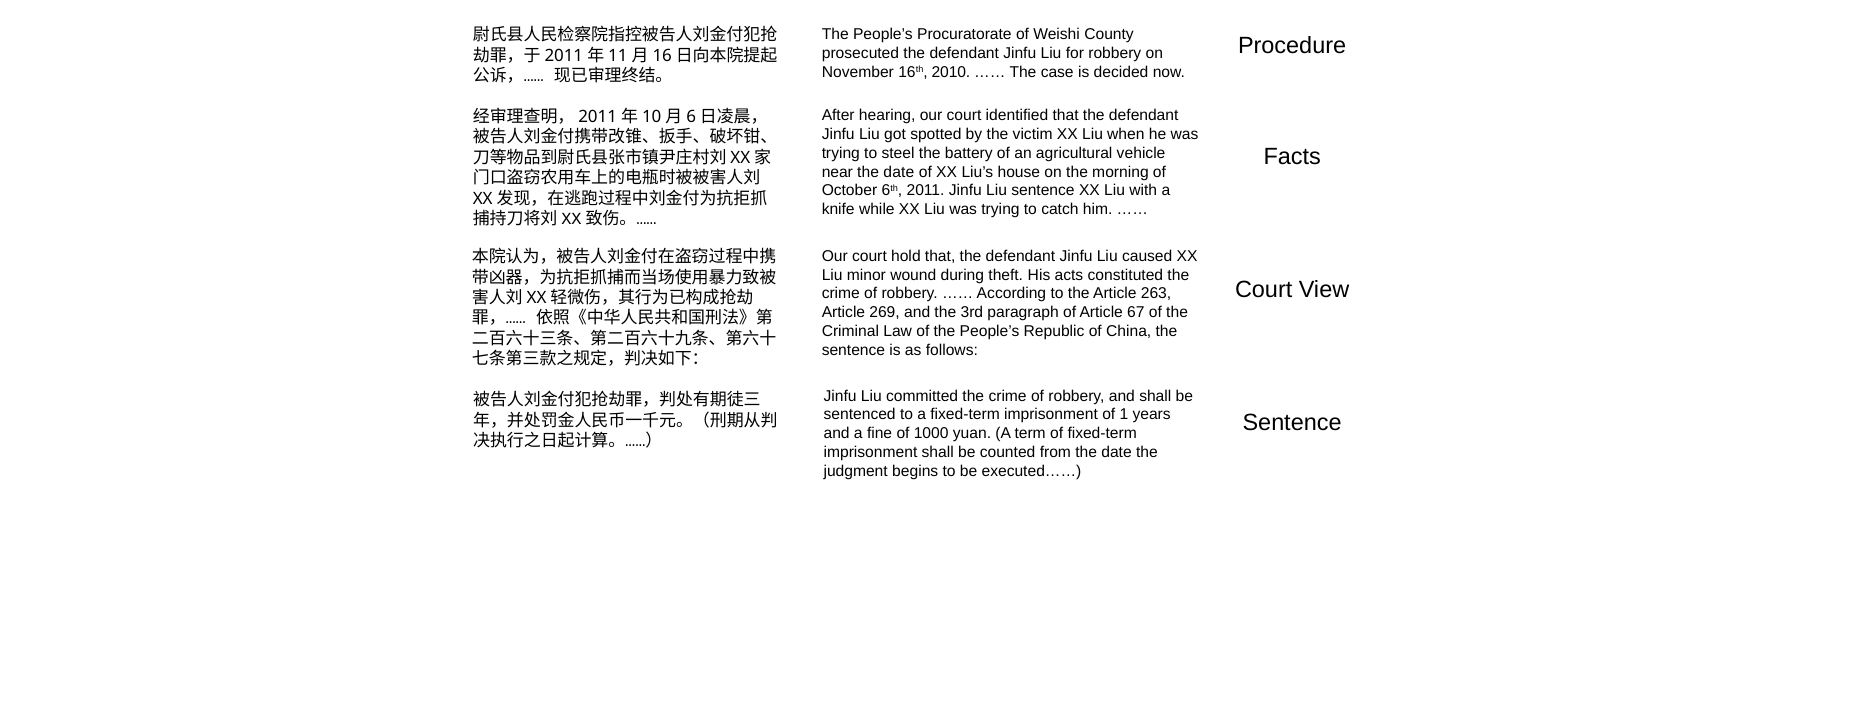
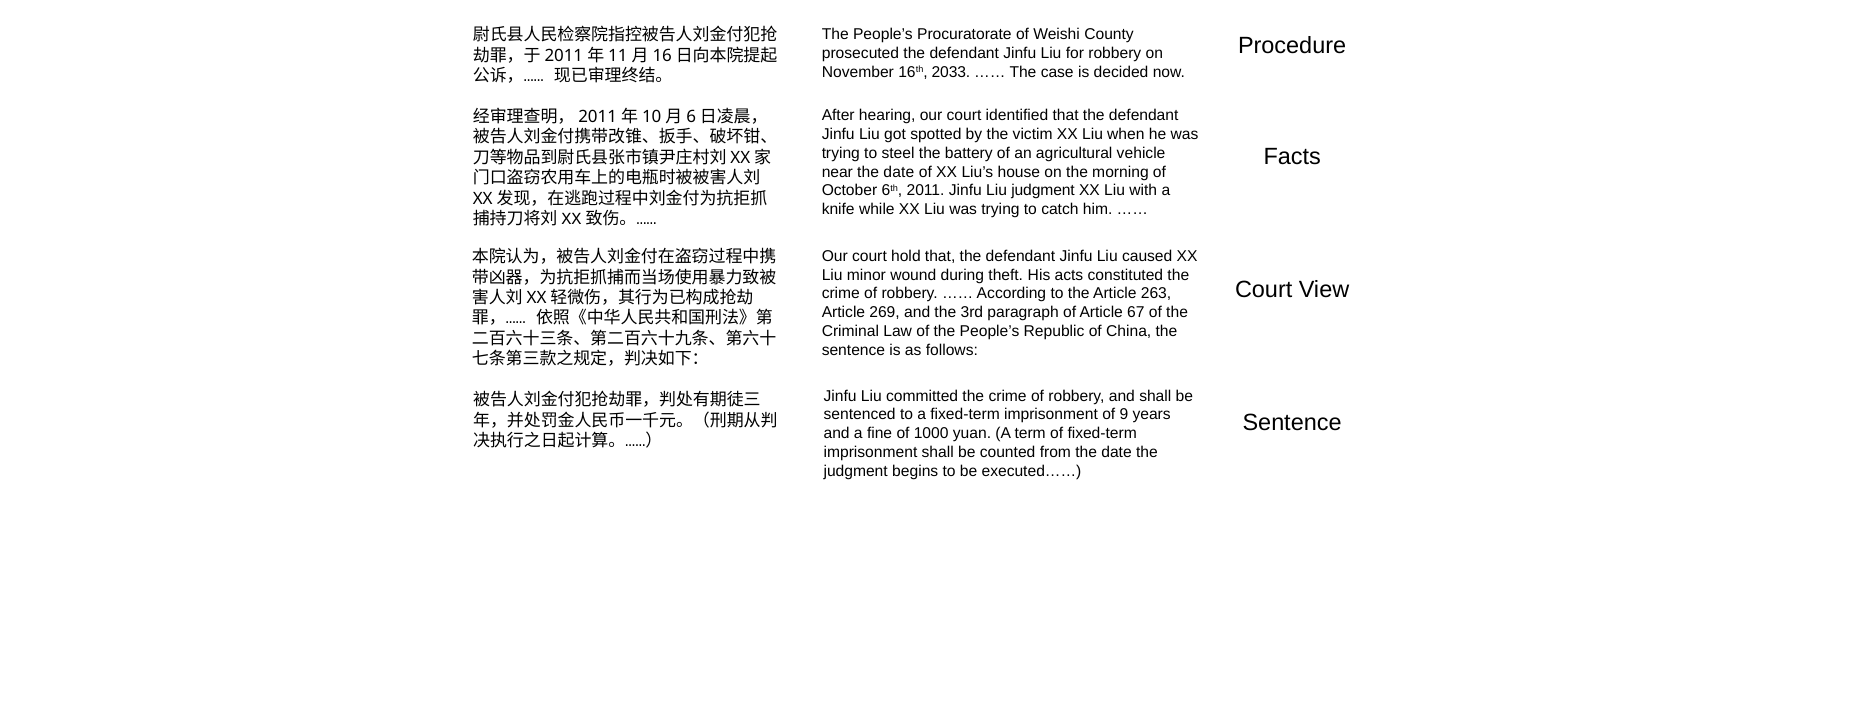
2010: 2010 -> 2033
Liu sentence: sentence -> judgment
1: 1 -> 9
